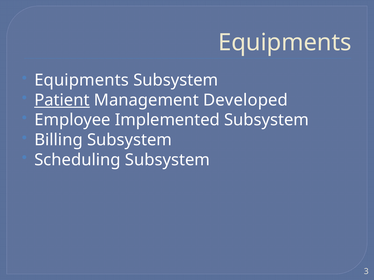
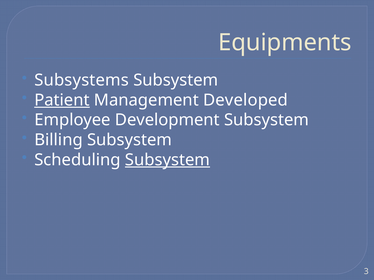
Equipments at (82, 80): Equipments -> Subsystems
Implemented: Implemented -> Development
Subsystem at (167, 160) underline: none -> present
